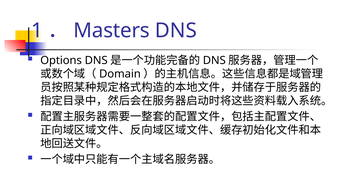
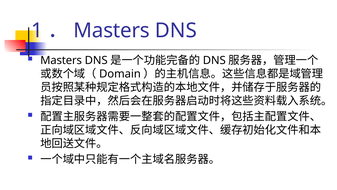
Options at (61, 60): Options -> Masters
